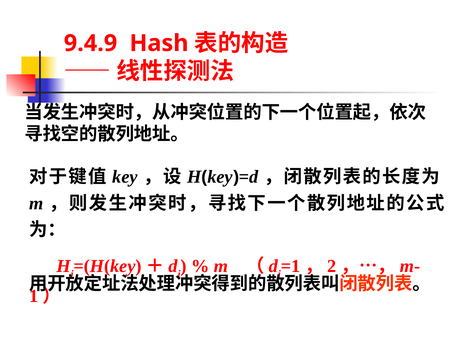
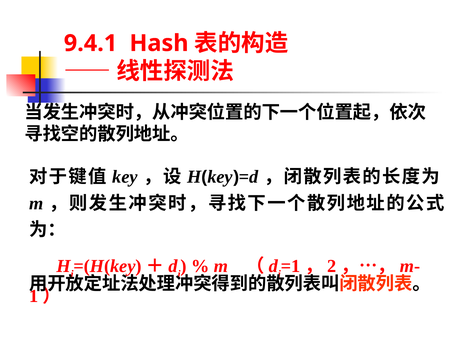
9.4.9: 9.4.9 -> 9.4.1
